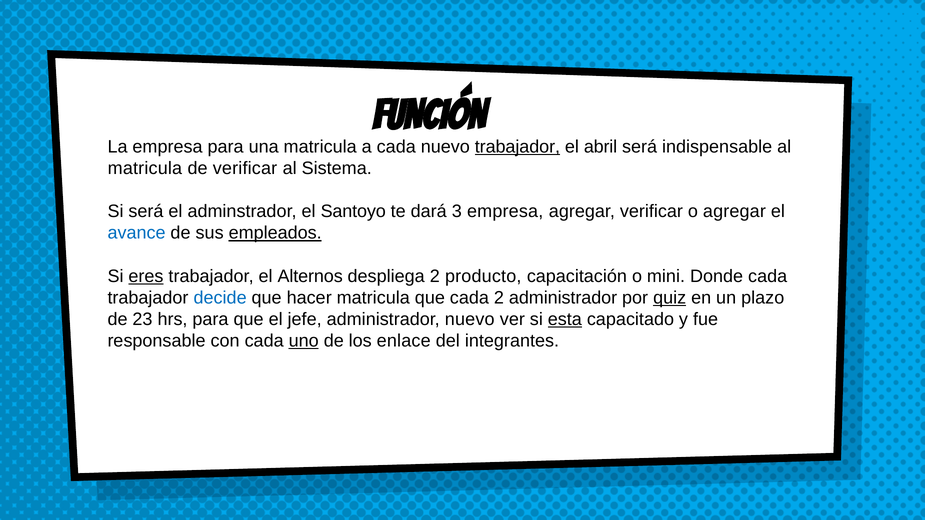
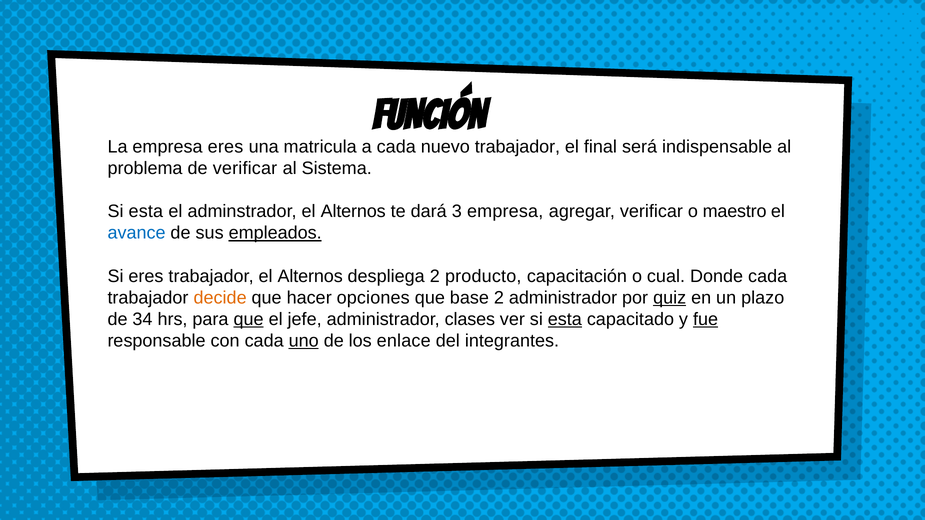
empresa para: para -> eres
trabajador at (517, 147) underline: present -> none
abril: abril -> final
matricula at (145, 168): matricula -> problema
será at (146, 212): será -> esta
adminstrador el Santoyo: Santoyo -> Alternos
o agregar: agregar -> maestro
eres at (146, 276) underline: present -> none
mini: mini -> cual
decide colour: blue -> orange
hacer matricula: matricula -> opciones
que cada: cada -> base
23: 23 -> 34
que at (249, 320) underline: none -> present
administrador nuevo: nuevo -> clases
fue underline: none -> present
